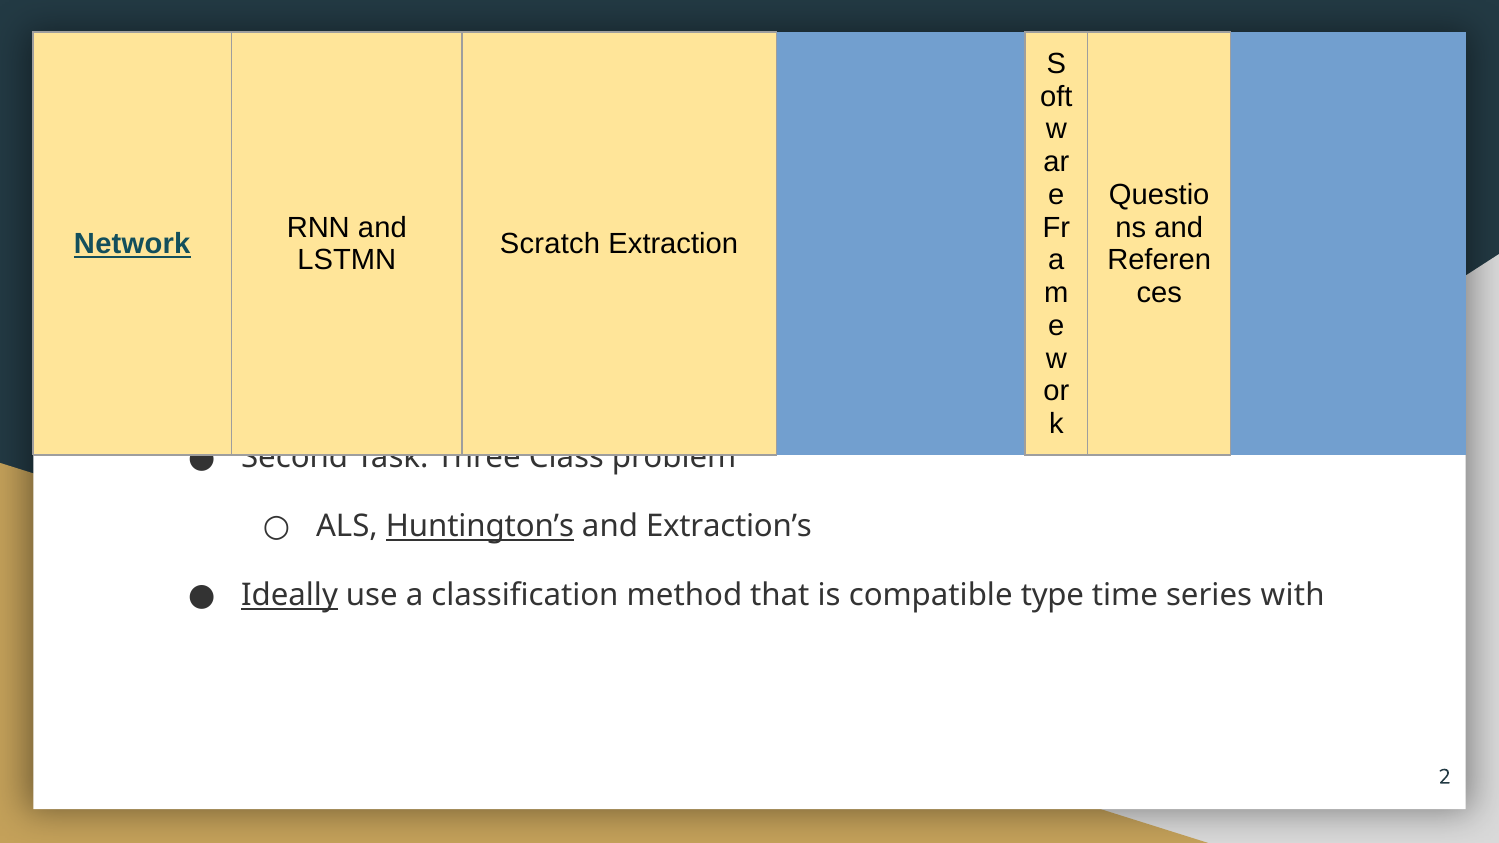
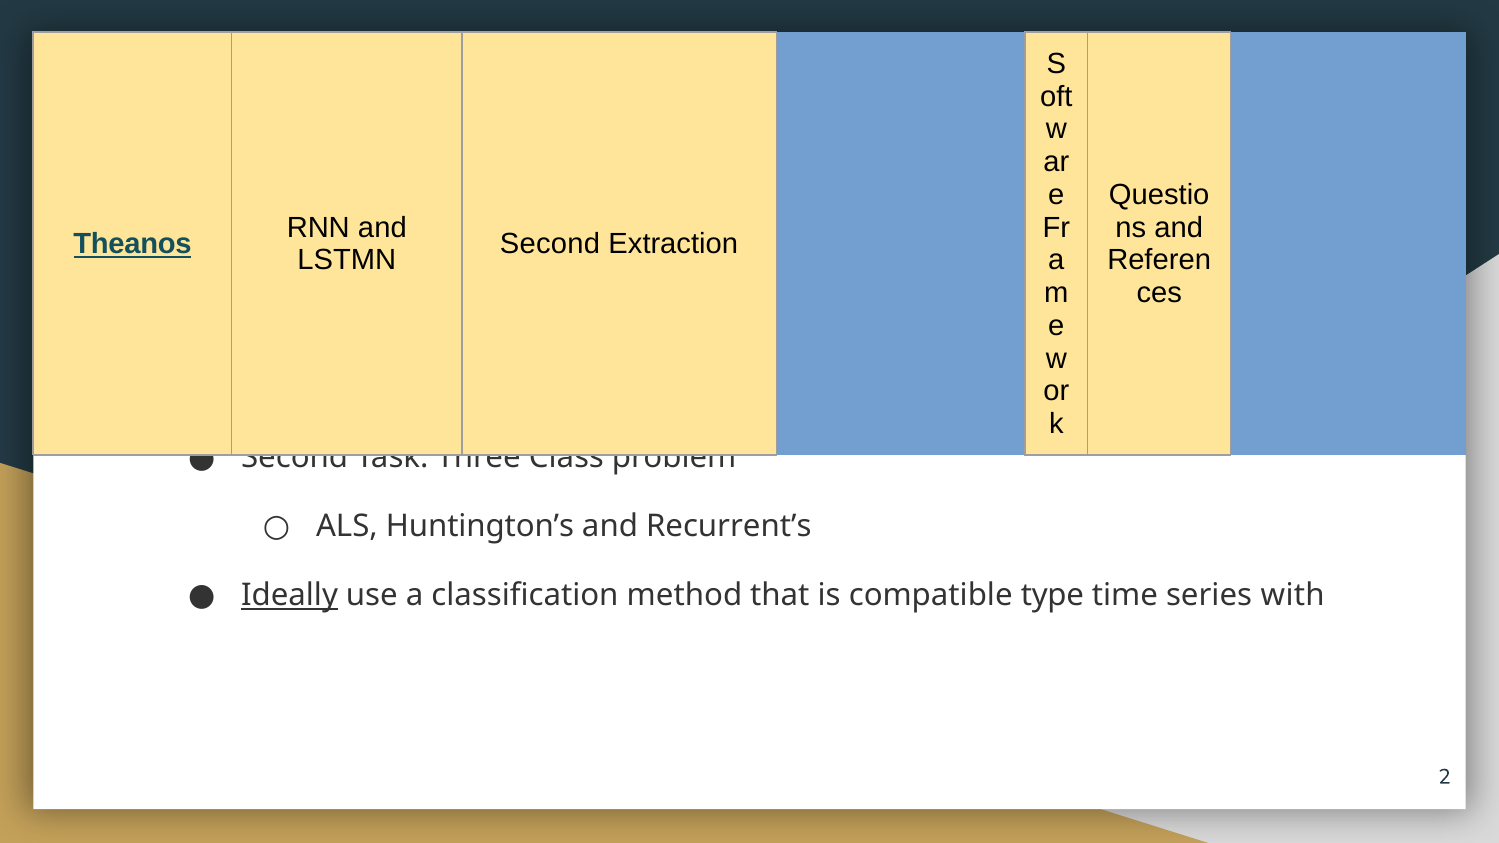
Network: Network -> Theanos
Scratch at (550, 244): Scratch -> Second
Huntington’s underline: present -> none
Extraction’s: Extraction’s -> Recurrent’s
